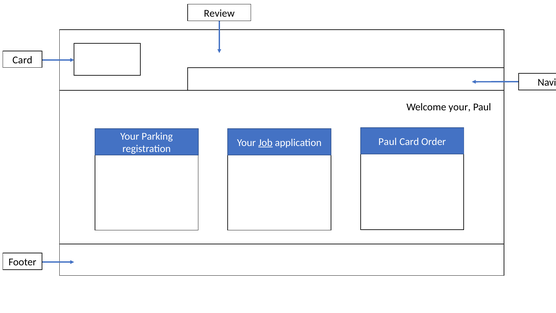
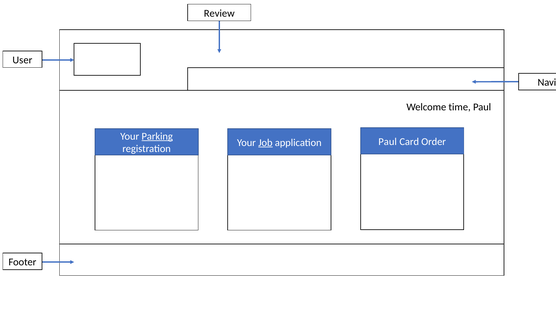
Card at (22, 60): Card -> User
Welcome your: your -> time
Parking underline: none -> present
